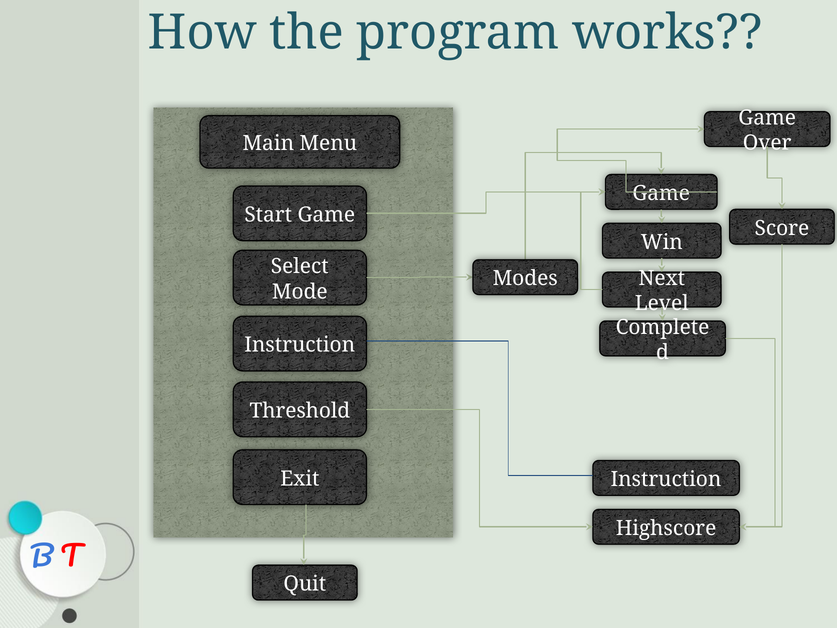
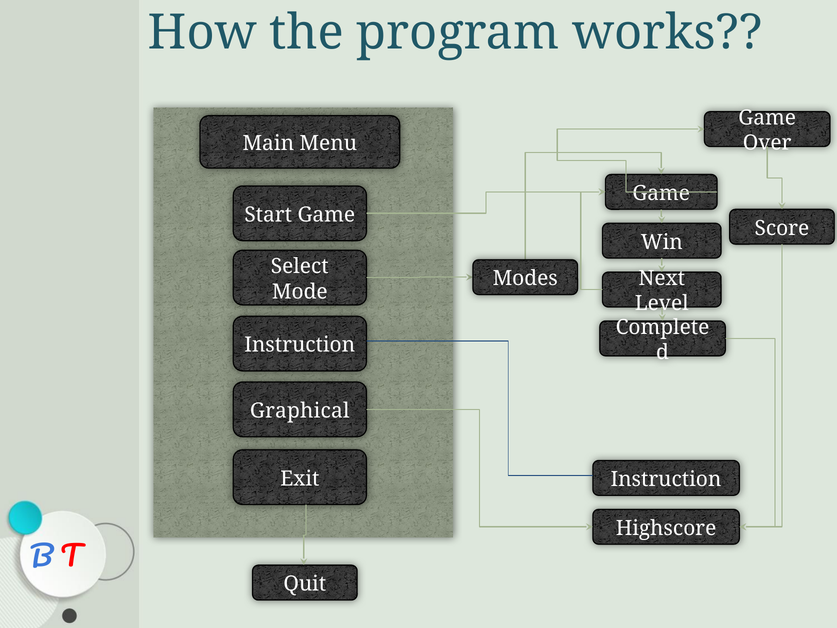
Threshold: Threshold -> Graphical
